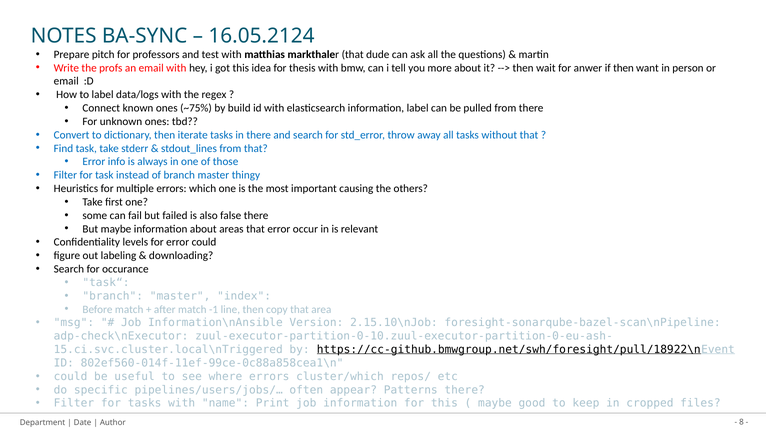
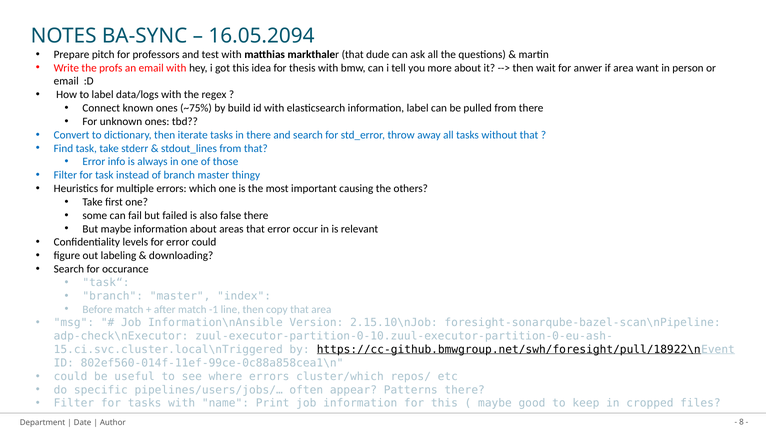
16.05.2124: 16.05.2124 -> 16.05.2094
if then: then -> area
